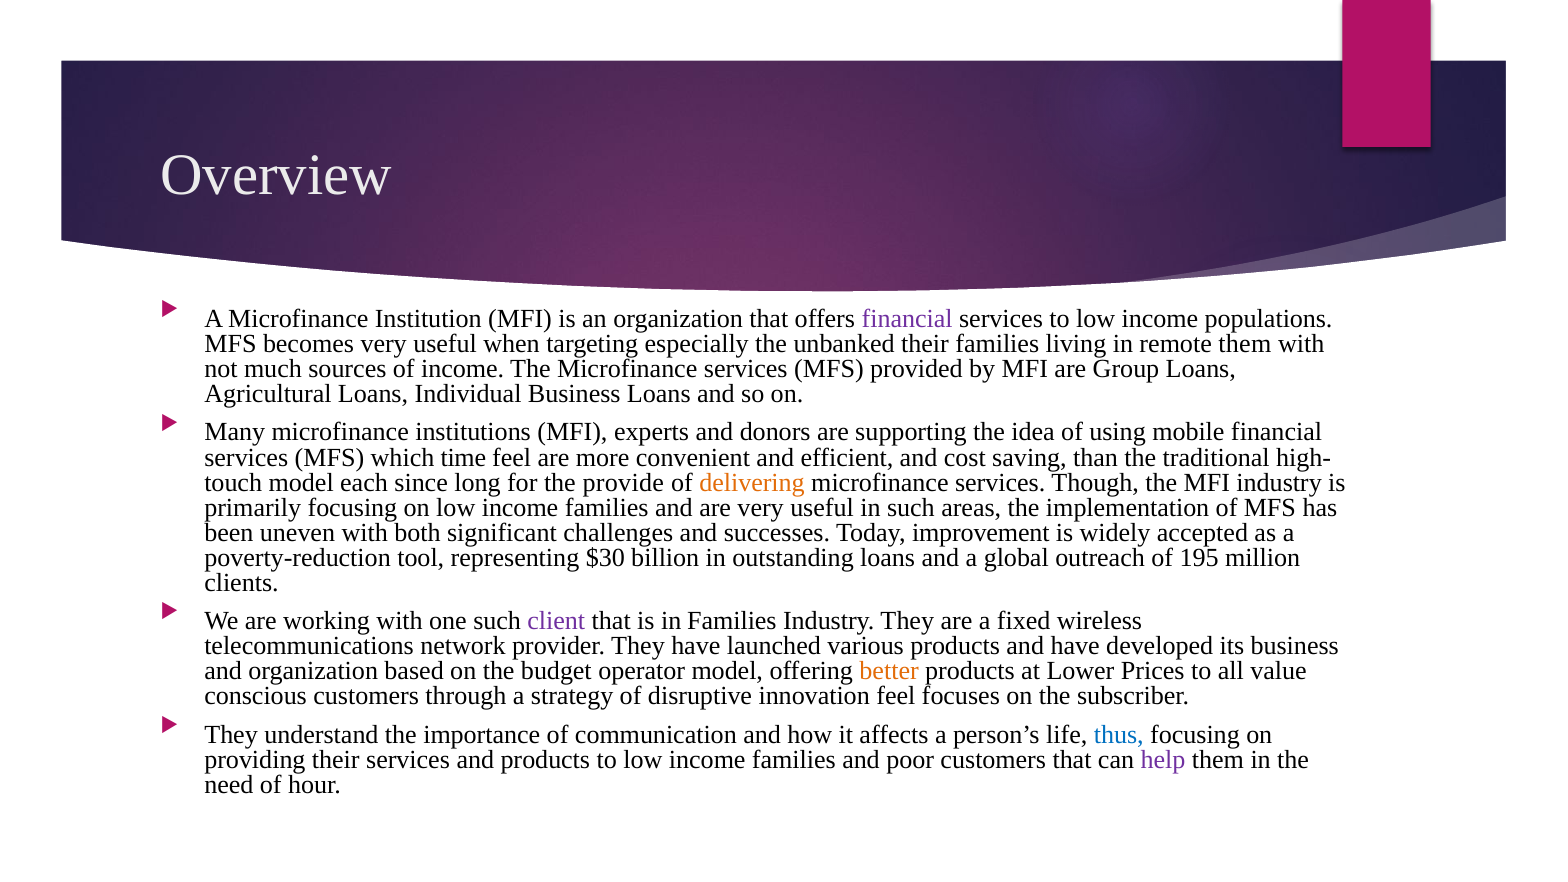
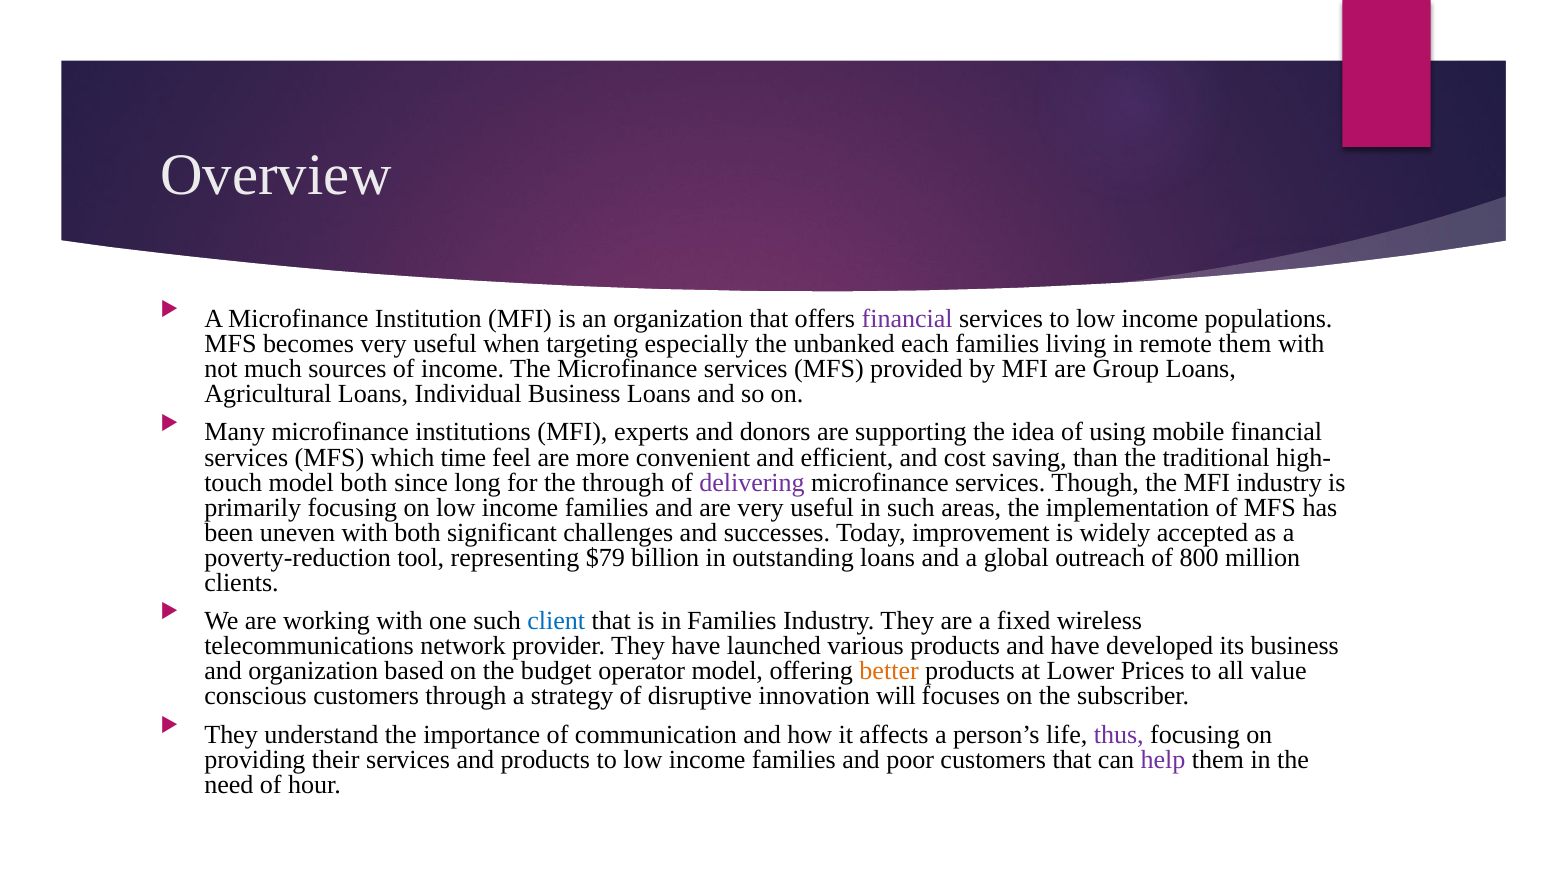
unbanked their: their -> each
model each: each -> both
the provide: provide -> through
delivering colour: orange -> purple
$30: $30 -> $79
195: 195 -> 800
client colour: purple -> blue
innovation feel: feel -> will
thus colour: blue -> purple
